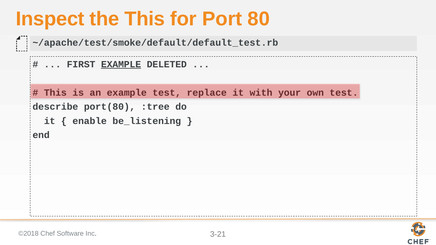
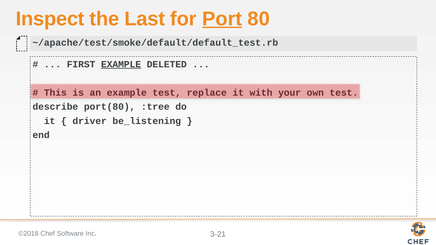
the This: This -> Last
Port underline: none -> present
enable: enable -> driver
